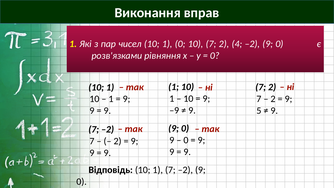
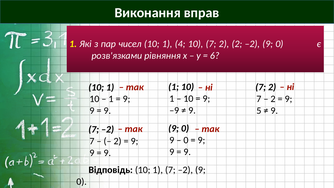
1 0: 0 -> 4
2 4: 4 -> 2
0 at (215, 56): 0 -> 6
